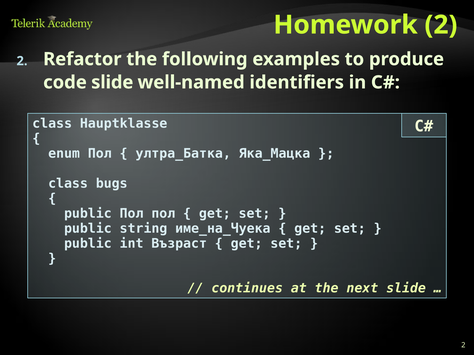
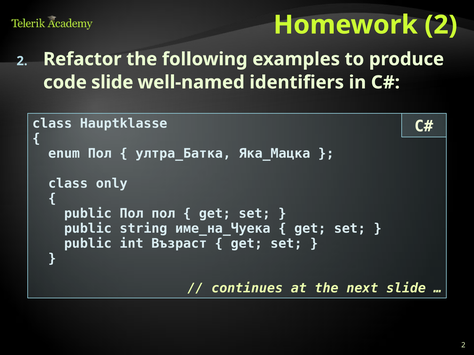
bugs: bugs -> only
